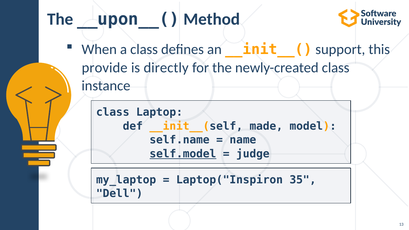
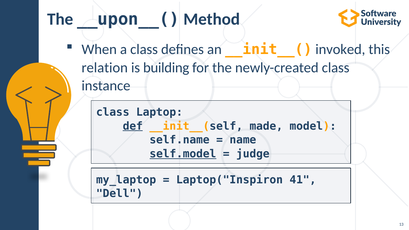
support: support -> invoked
provide: provide -> relation
directly: directly -> building
def underline: none -> present
35: 35 -> 41
